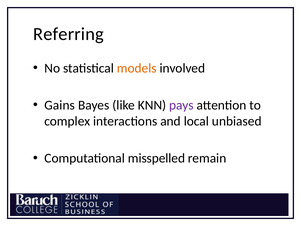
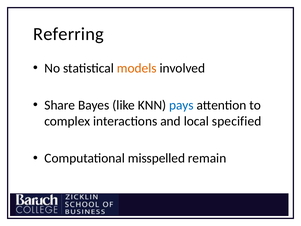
Gains: Gains -> Share
pays colour: purple -> blue
unbiased: unbiased -> specified
